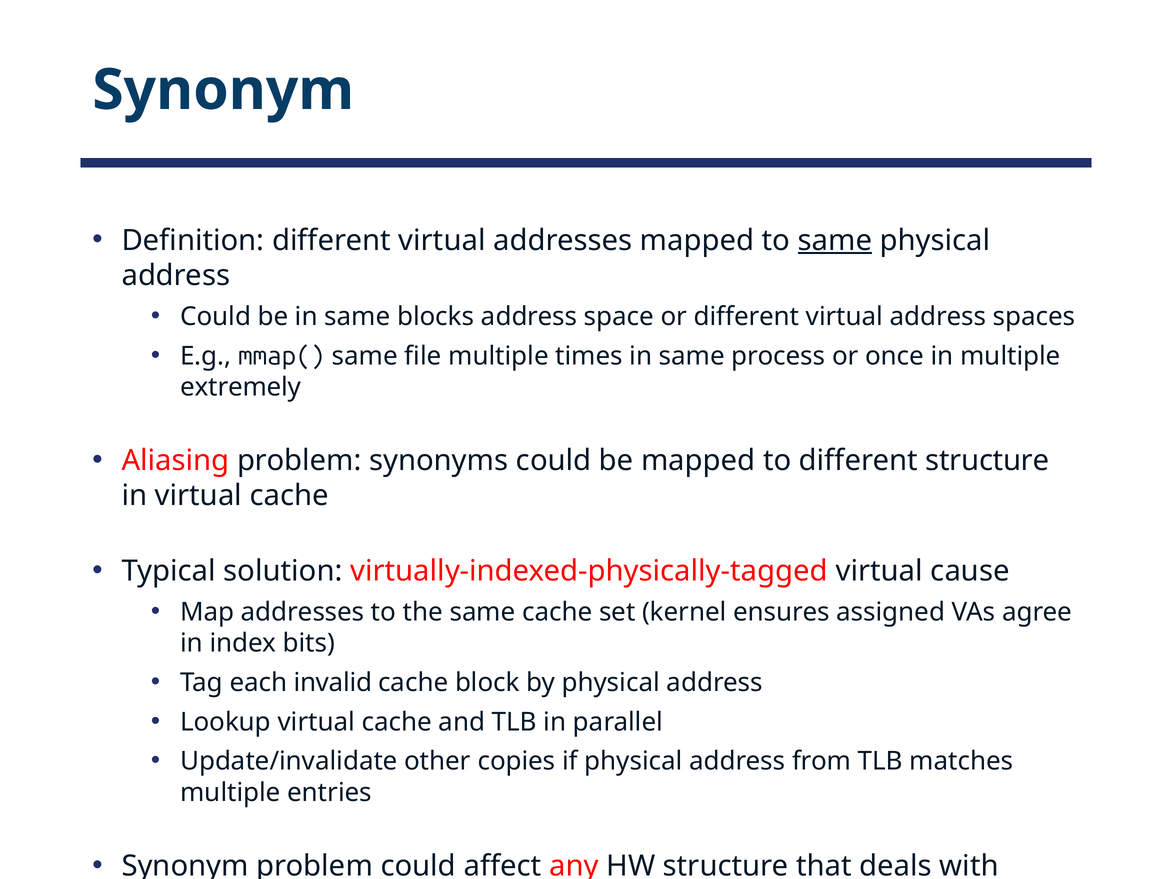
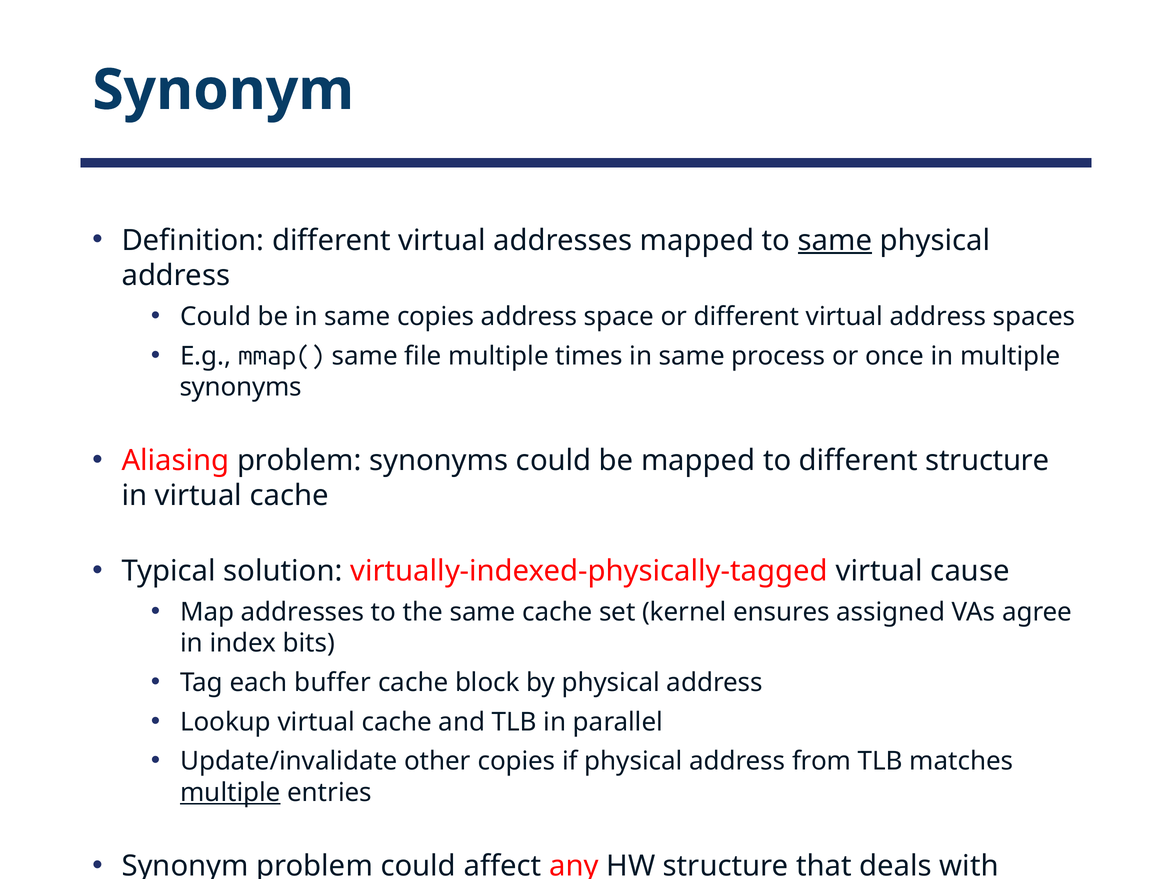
same blocks: blocks -> copies
extremely at (241, 387): extremely -> synonyms
each invalid: invalid -> buffer
multiple at (230, 793) underline: none -> present
